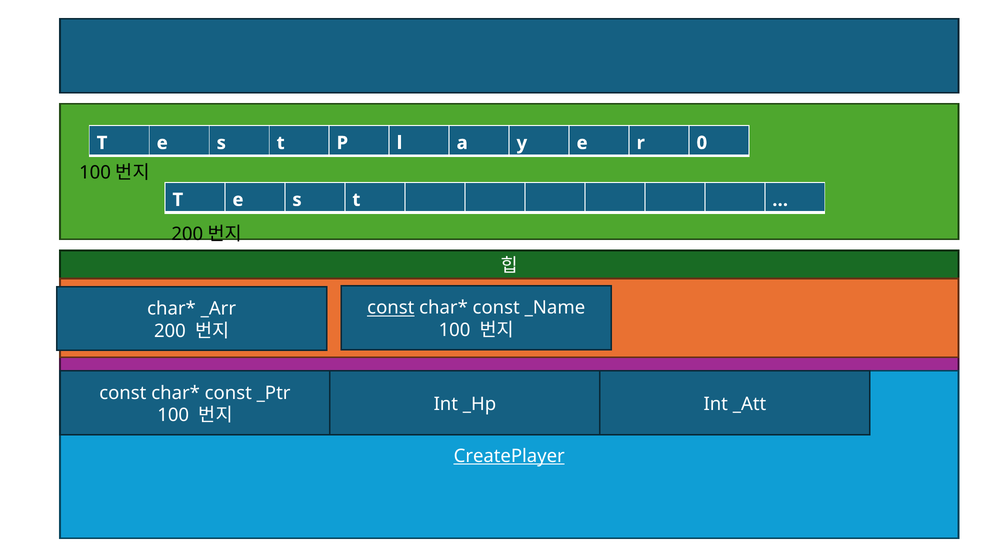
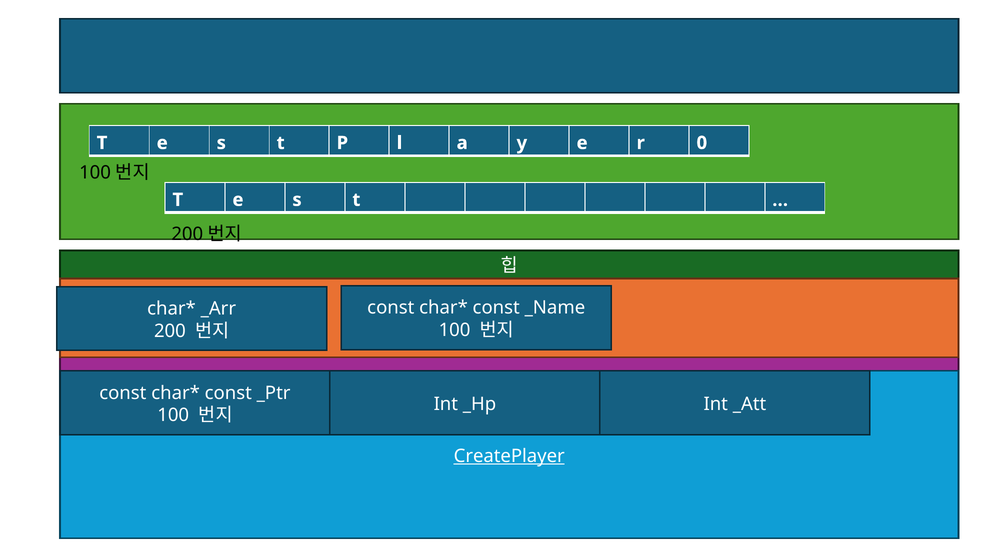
const at (391, 308) underline: present -> none
